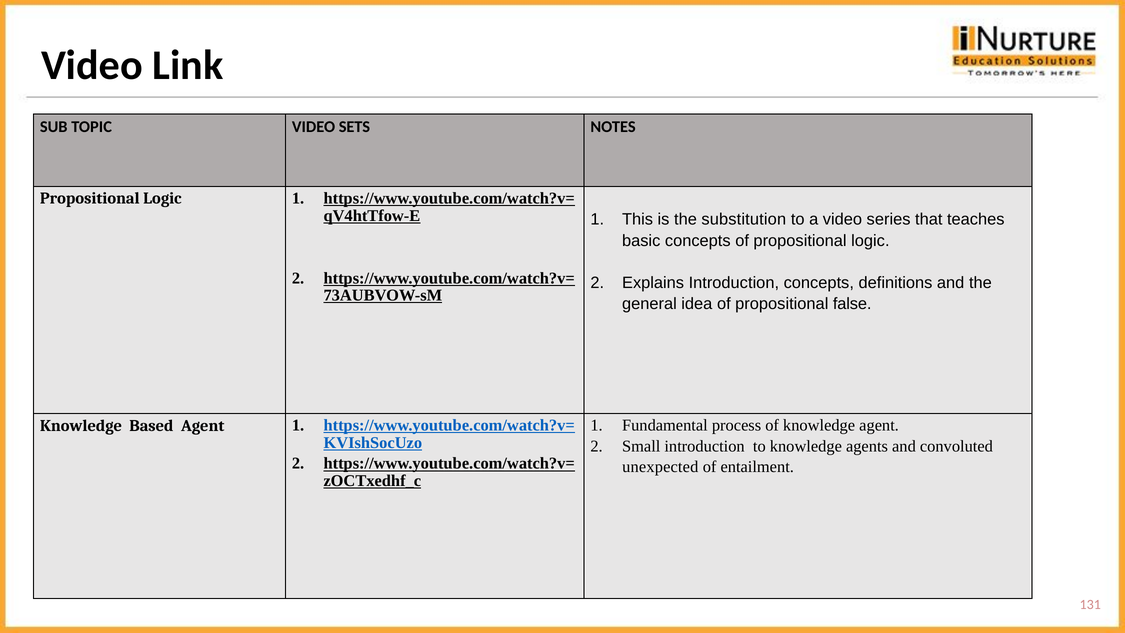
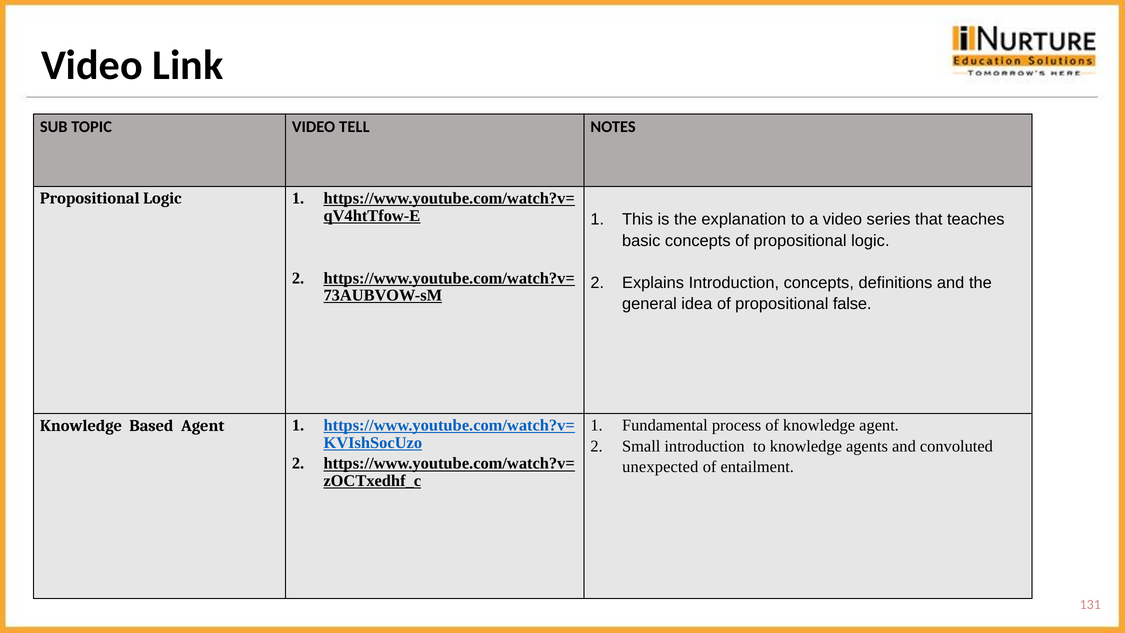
SETS: SETS -> TELL
substitution: substitution -> explanation
